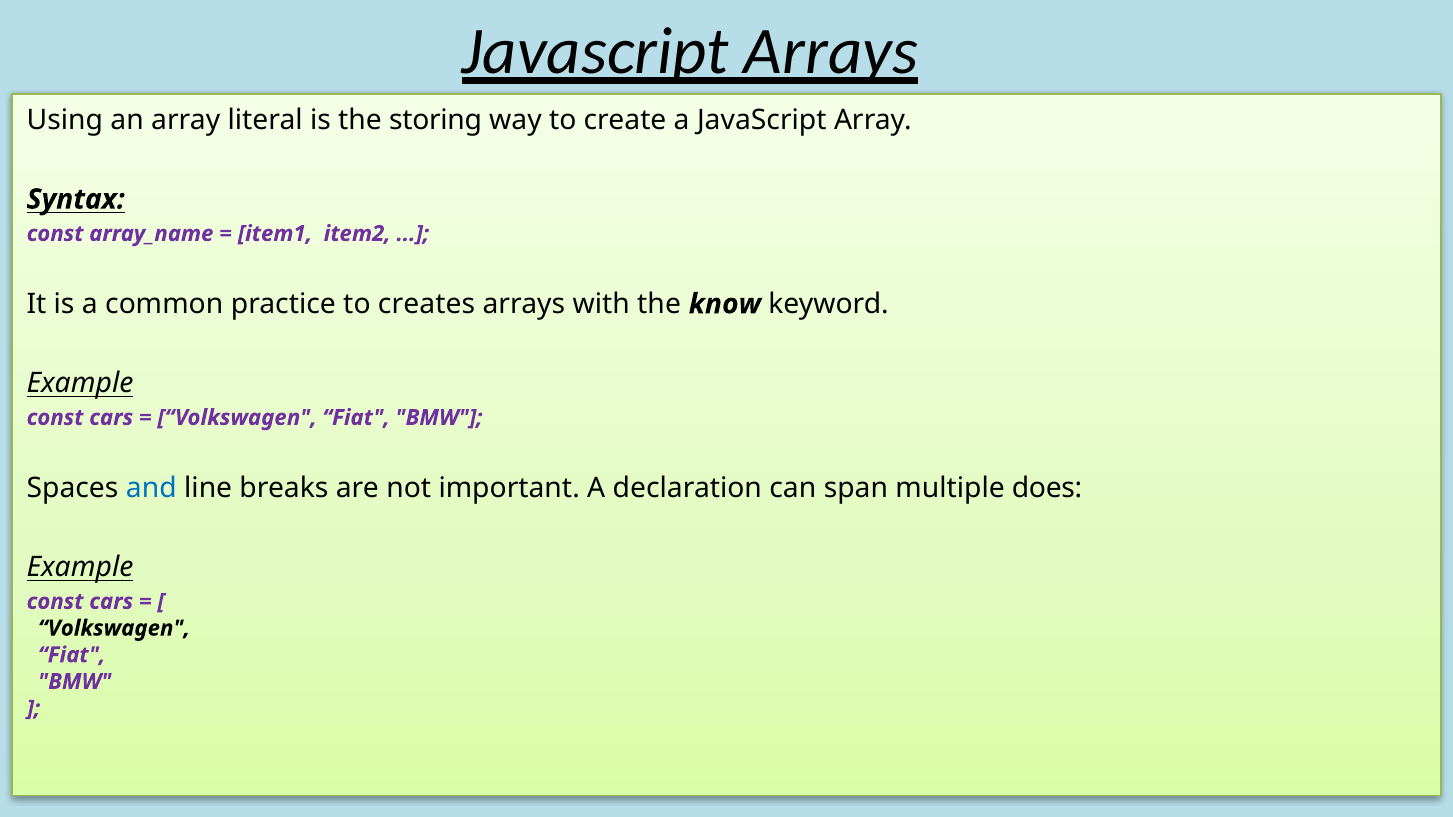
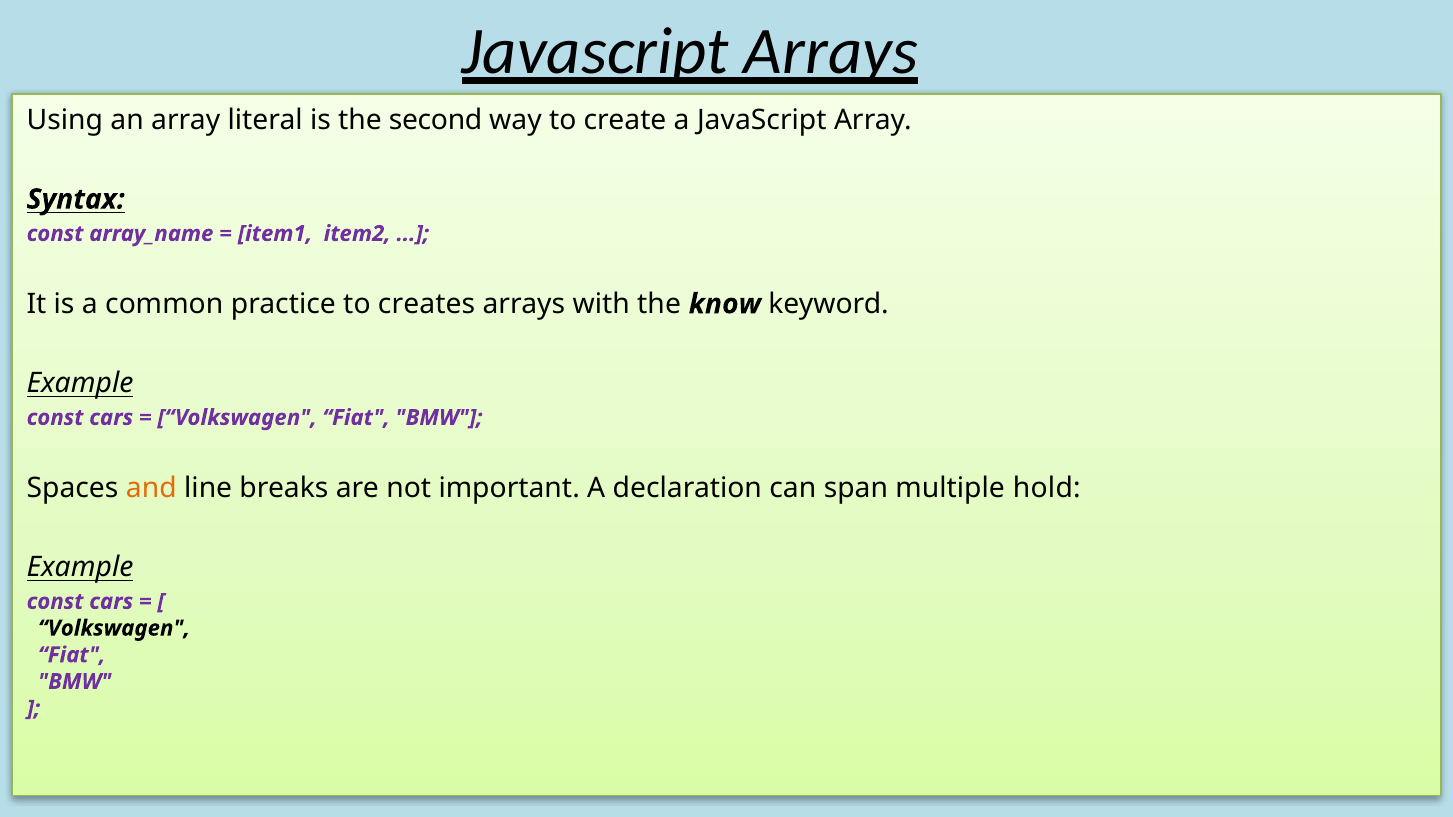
storing: storing -> second
and colour: blue -> orange
does: does -> hold
